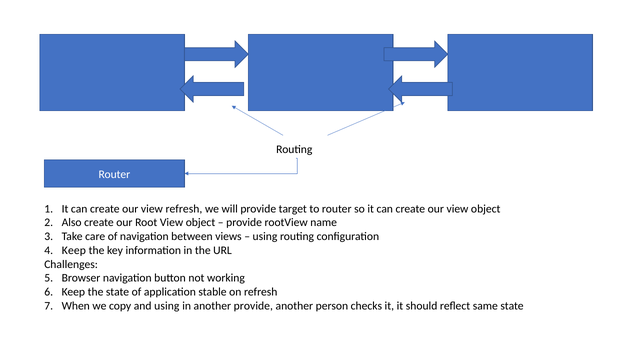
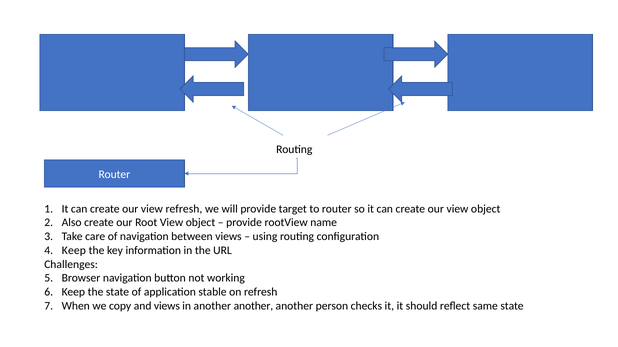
and using: using -> views
in another provide: provide -> another
